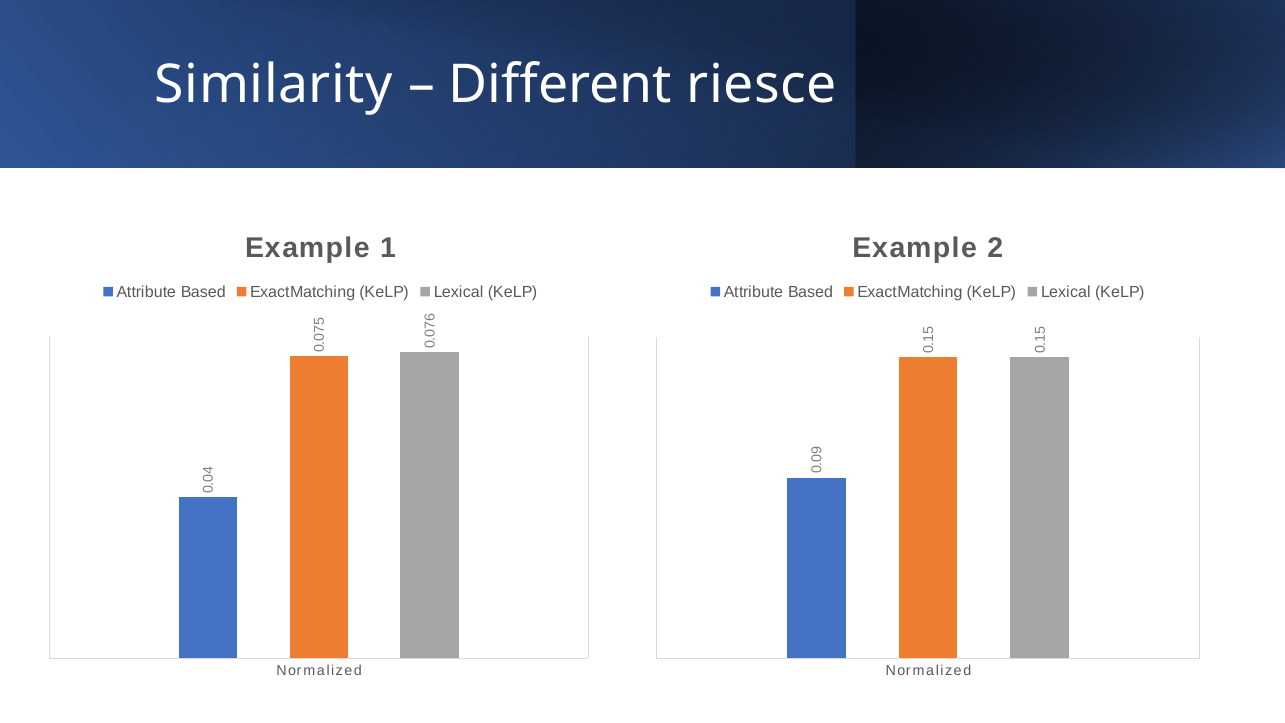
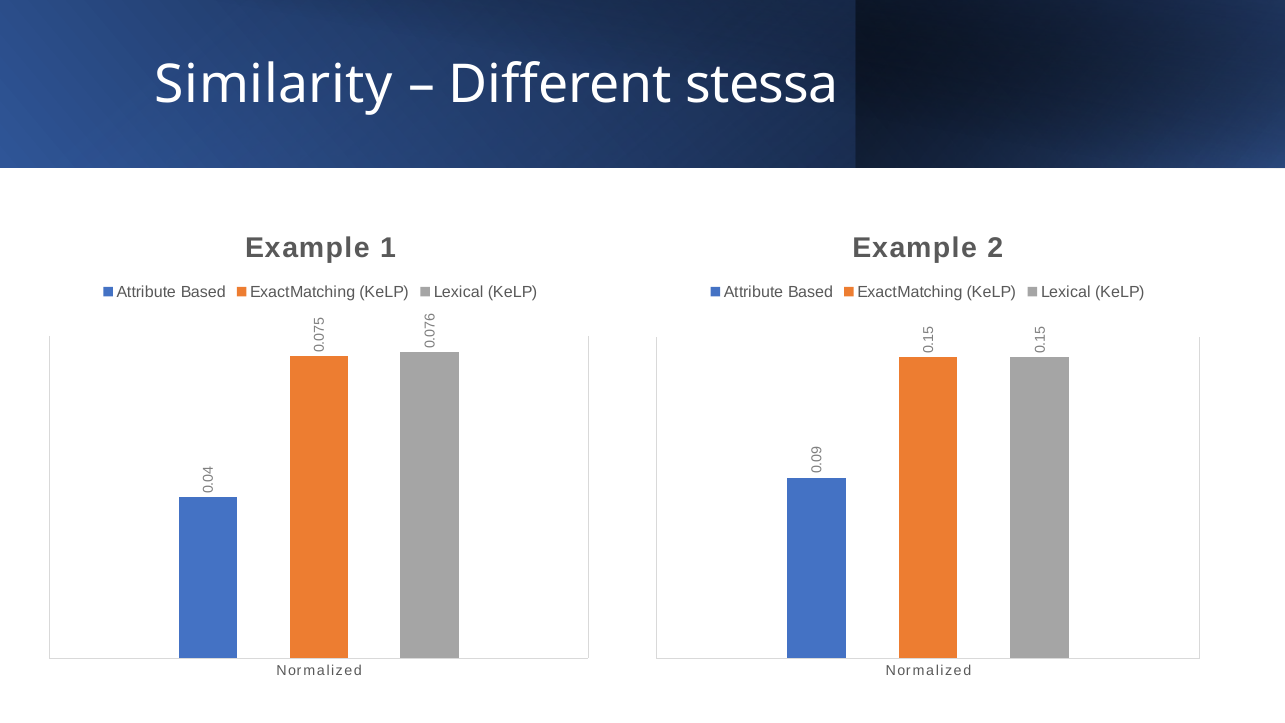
riesce: riesce -> stessa
